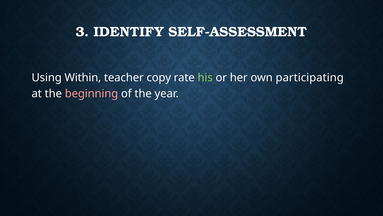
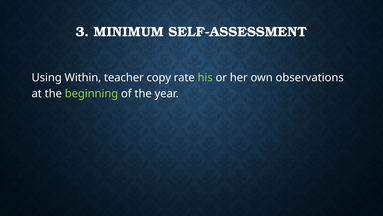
IDENTIFY: IDENTIFY -> MINIMUM
participating: participating -> observations
beginning colour: pink -> light green
